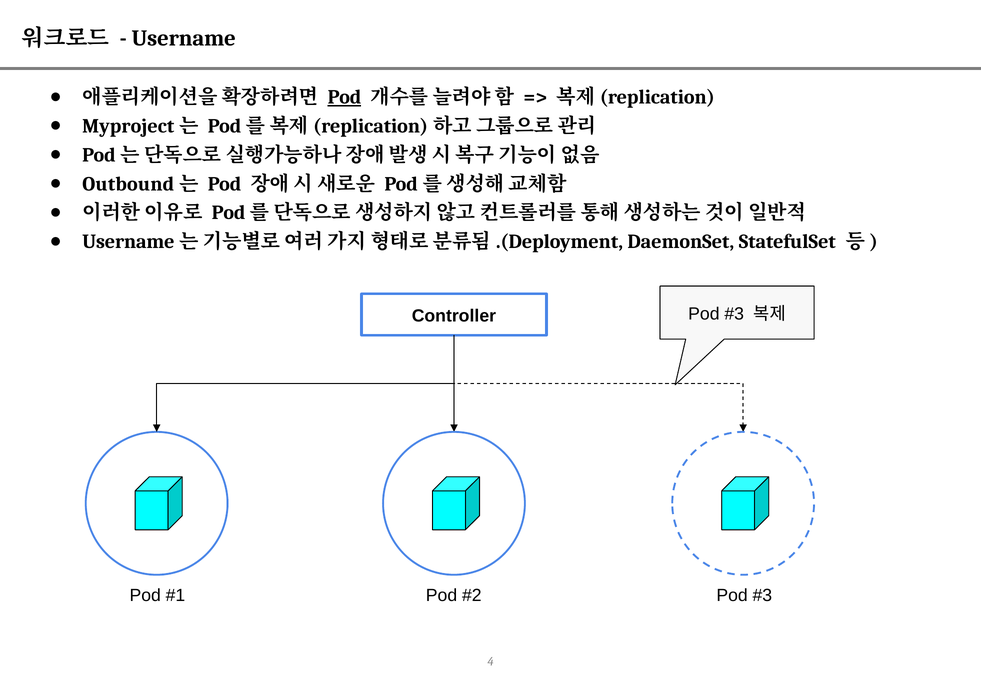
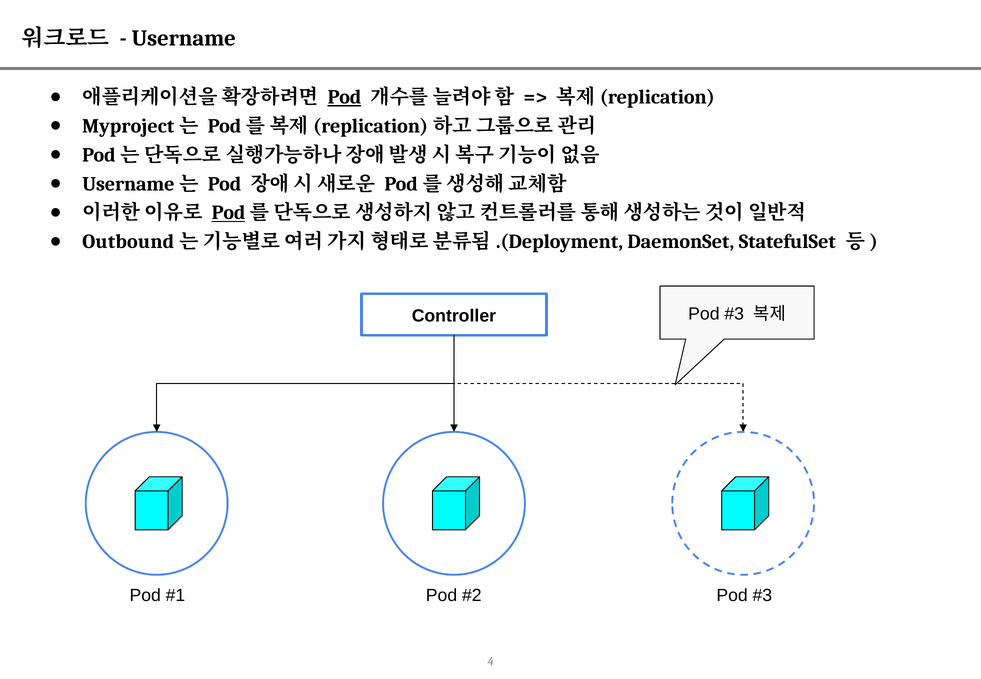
Outbound at (128, 184): Outbound -> Username
Pod at (229, 213) underline: none -> present
Username at (128, 242): Username -> Outbound
